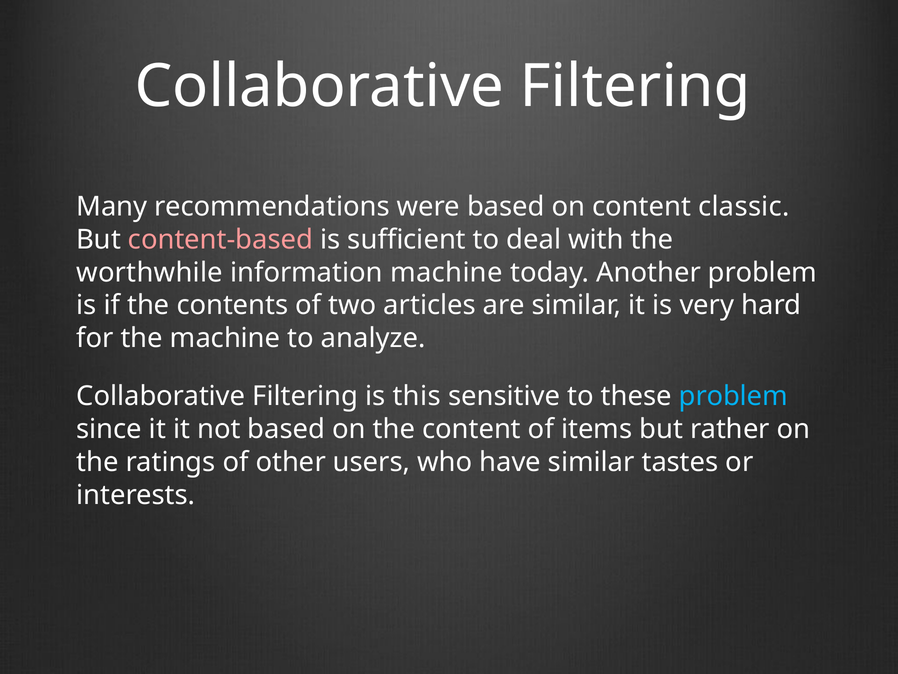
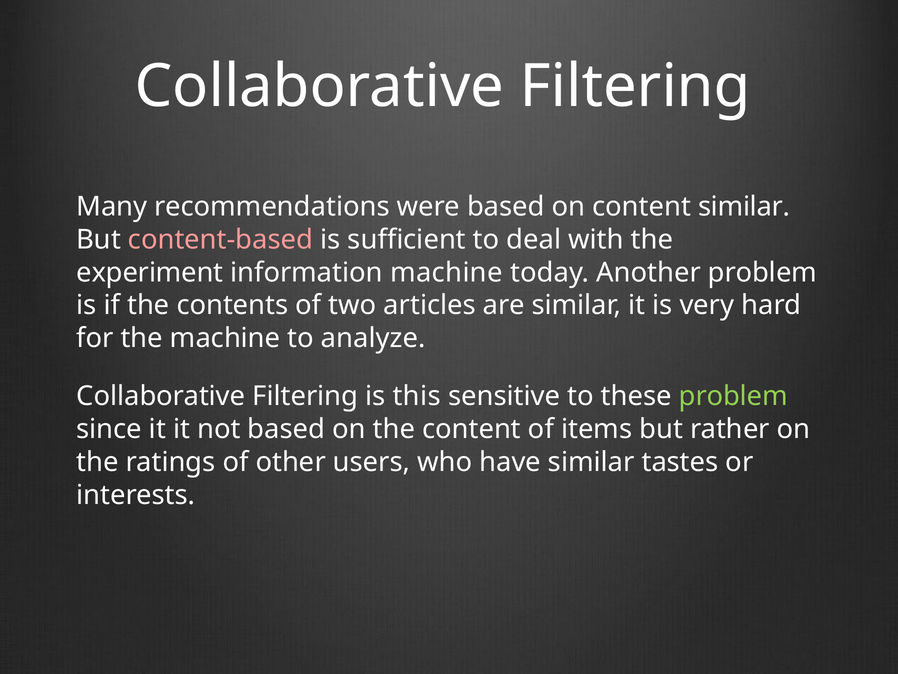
content classic: classic -> similar
worthwhile: worthwhile -> experiment
problem at (733, 396) colour: light blue -> light green
